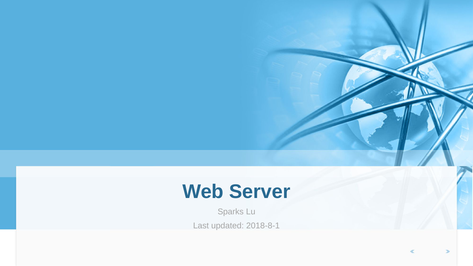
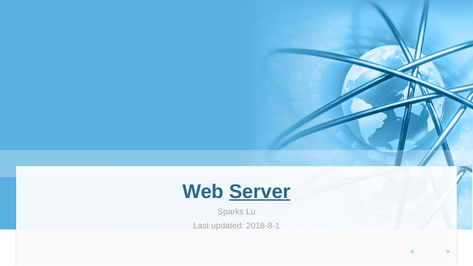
Server underline: none -> present
